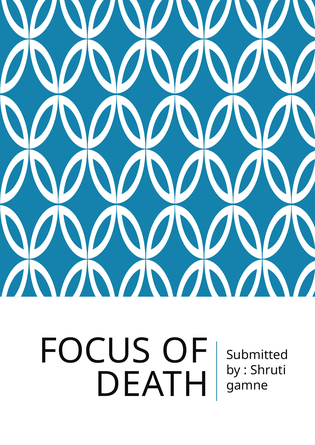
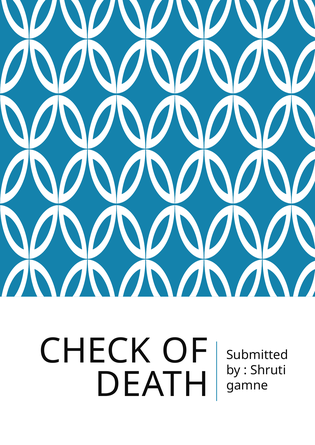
FOCUS: FOCUS -> CHECK
